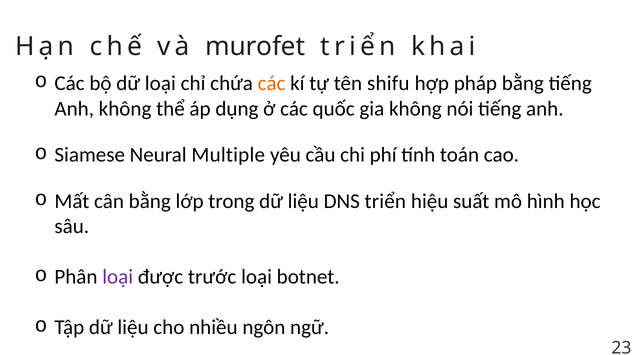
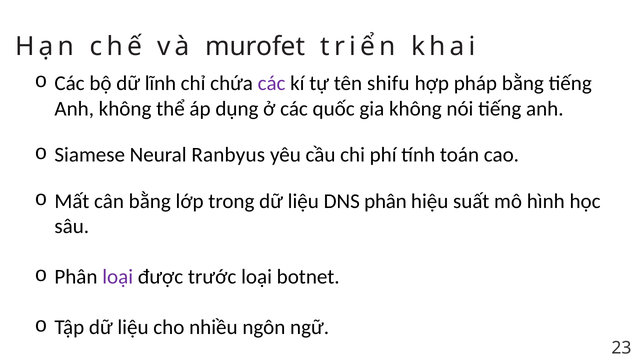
dữ loại: loại -> lĩnh
các at (272, 83) colour: orange -> purple
Multiple: Multiple -> Ranbyus
DNS triển: triển -> phân
